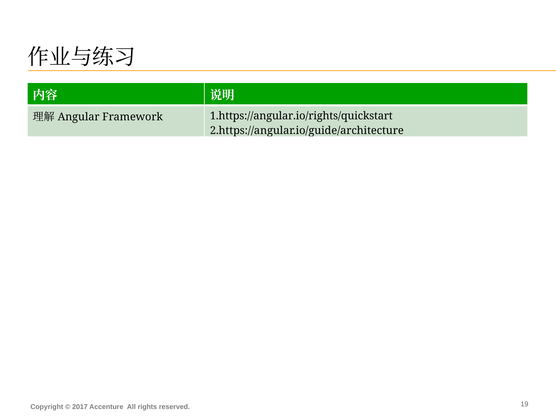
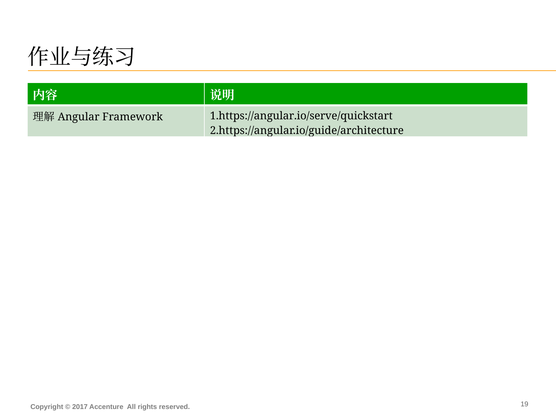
1.https://angular.io/rights/quickstart: 1.https://angular.io/rights/quickstart -> 1.https://angular.io/serve/quickstart
